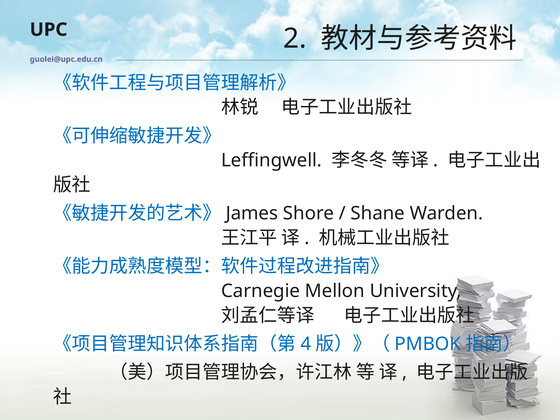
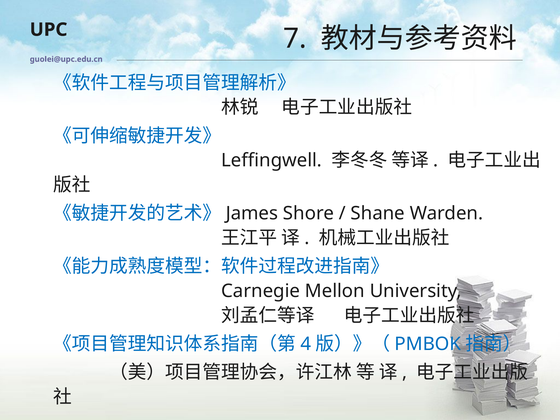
2: 2 -> 7
